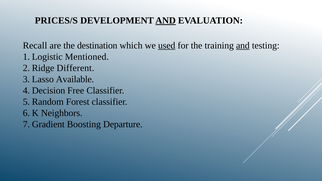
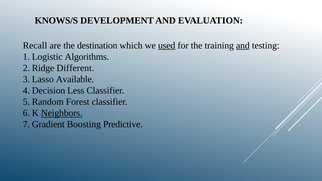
PRICES/S: PRICES/S -> KNOWS/S
AND at (166, 21) underline: present -> none
Mentioned: Mentioned -> Algorithms
Free: Free -> Less
Neighbors underline: none -> present
Departure: Departure -> Predictive
